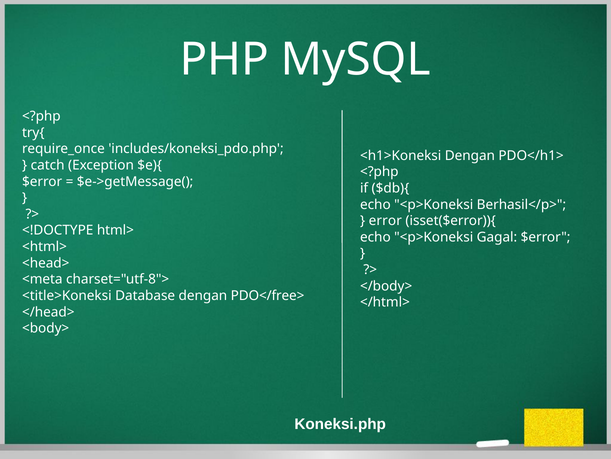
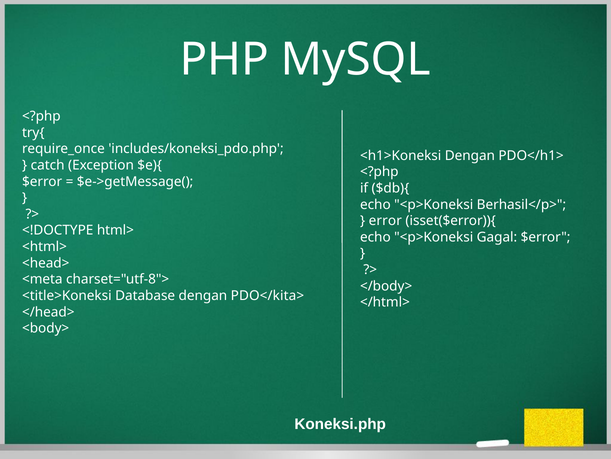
PDO</free>: PDO</free> -> PDO</kita>
